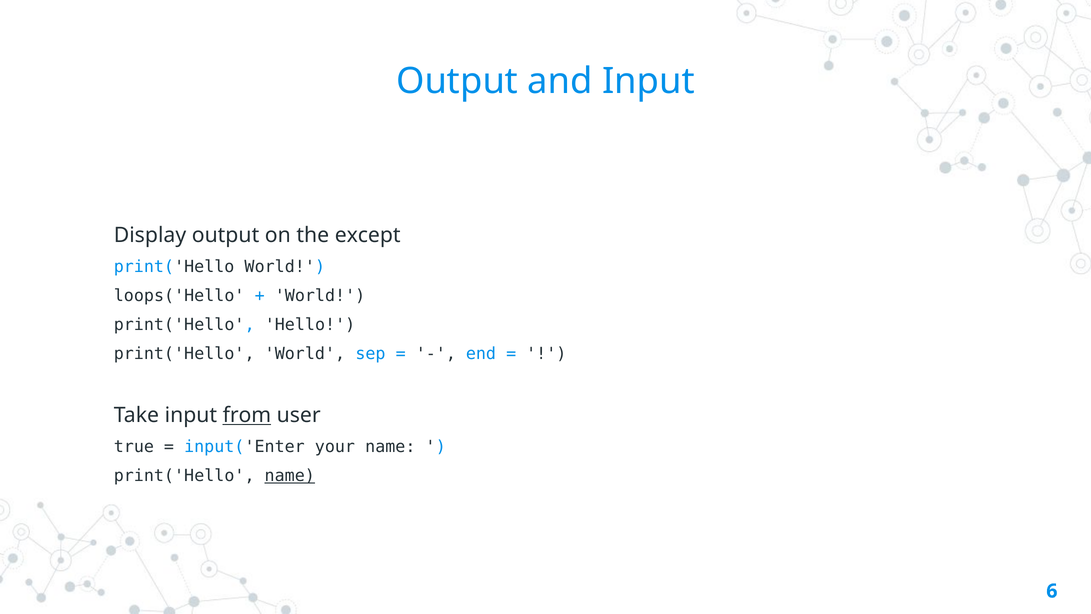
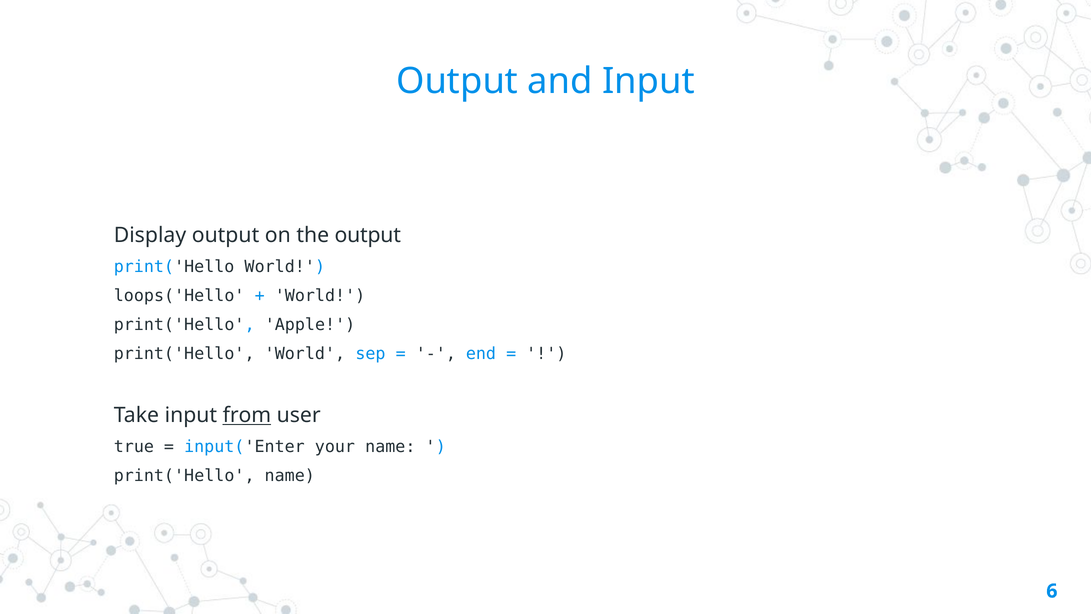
the except: except -> output
Hello: Hello -> Apple
name at (290, 476) underline: present -> none
